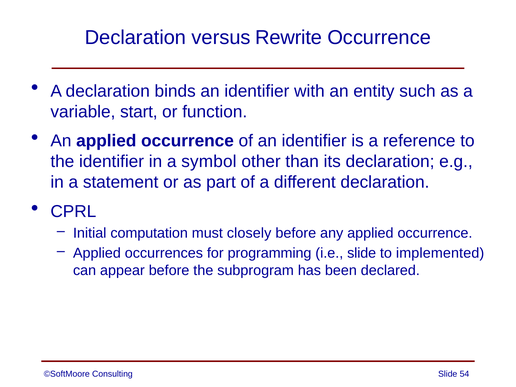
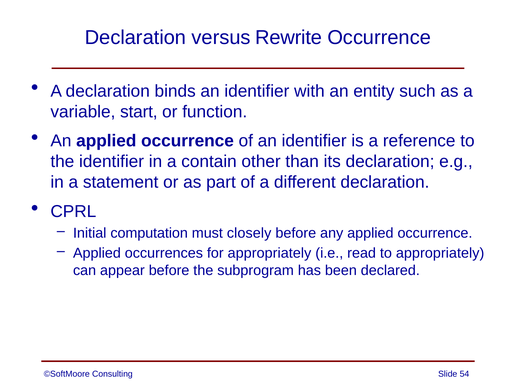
symbol: symbol -> contain
for programming: programming -> appropriately
i.e slide: slide -> read
to implemented: implemented -> appropriately
